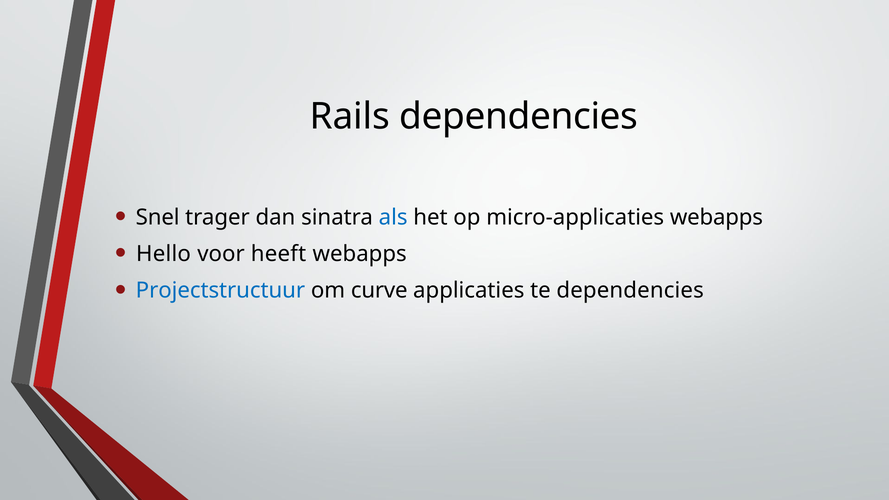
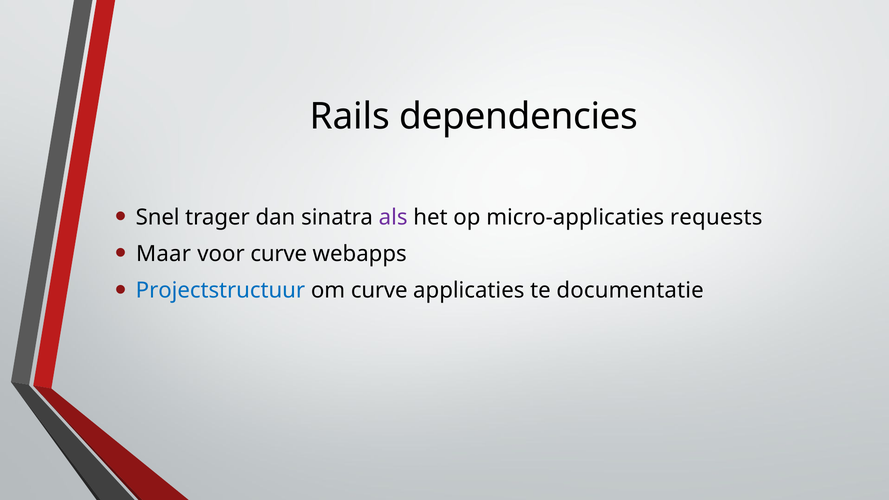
als colour: blue -> purple
micro-applicaties webapps: webapps -> requests
Hello: Hello -> Maar
voor heeft: heeft -> curve
te dependencies: dependencies -> documentatie
